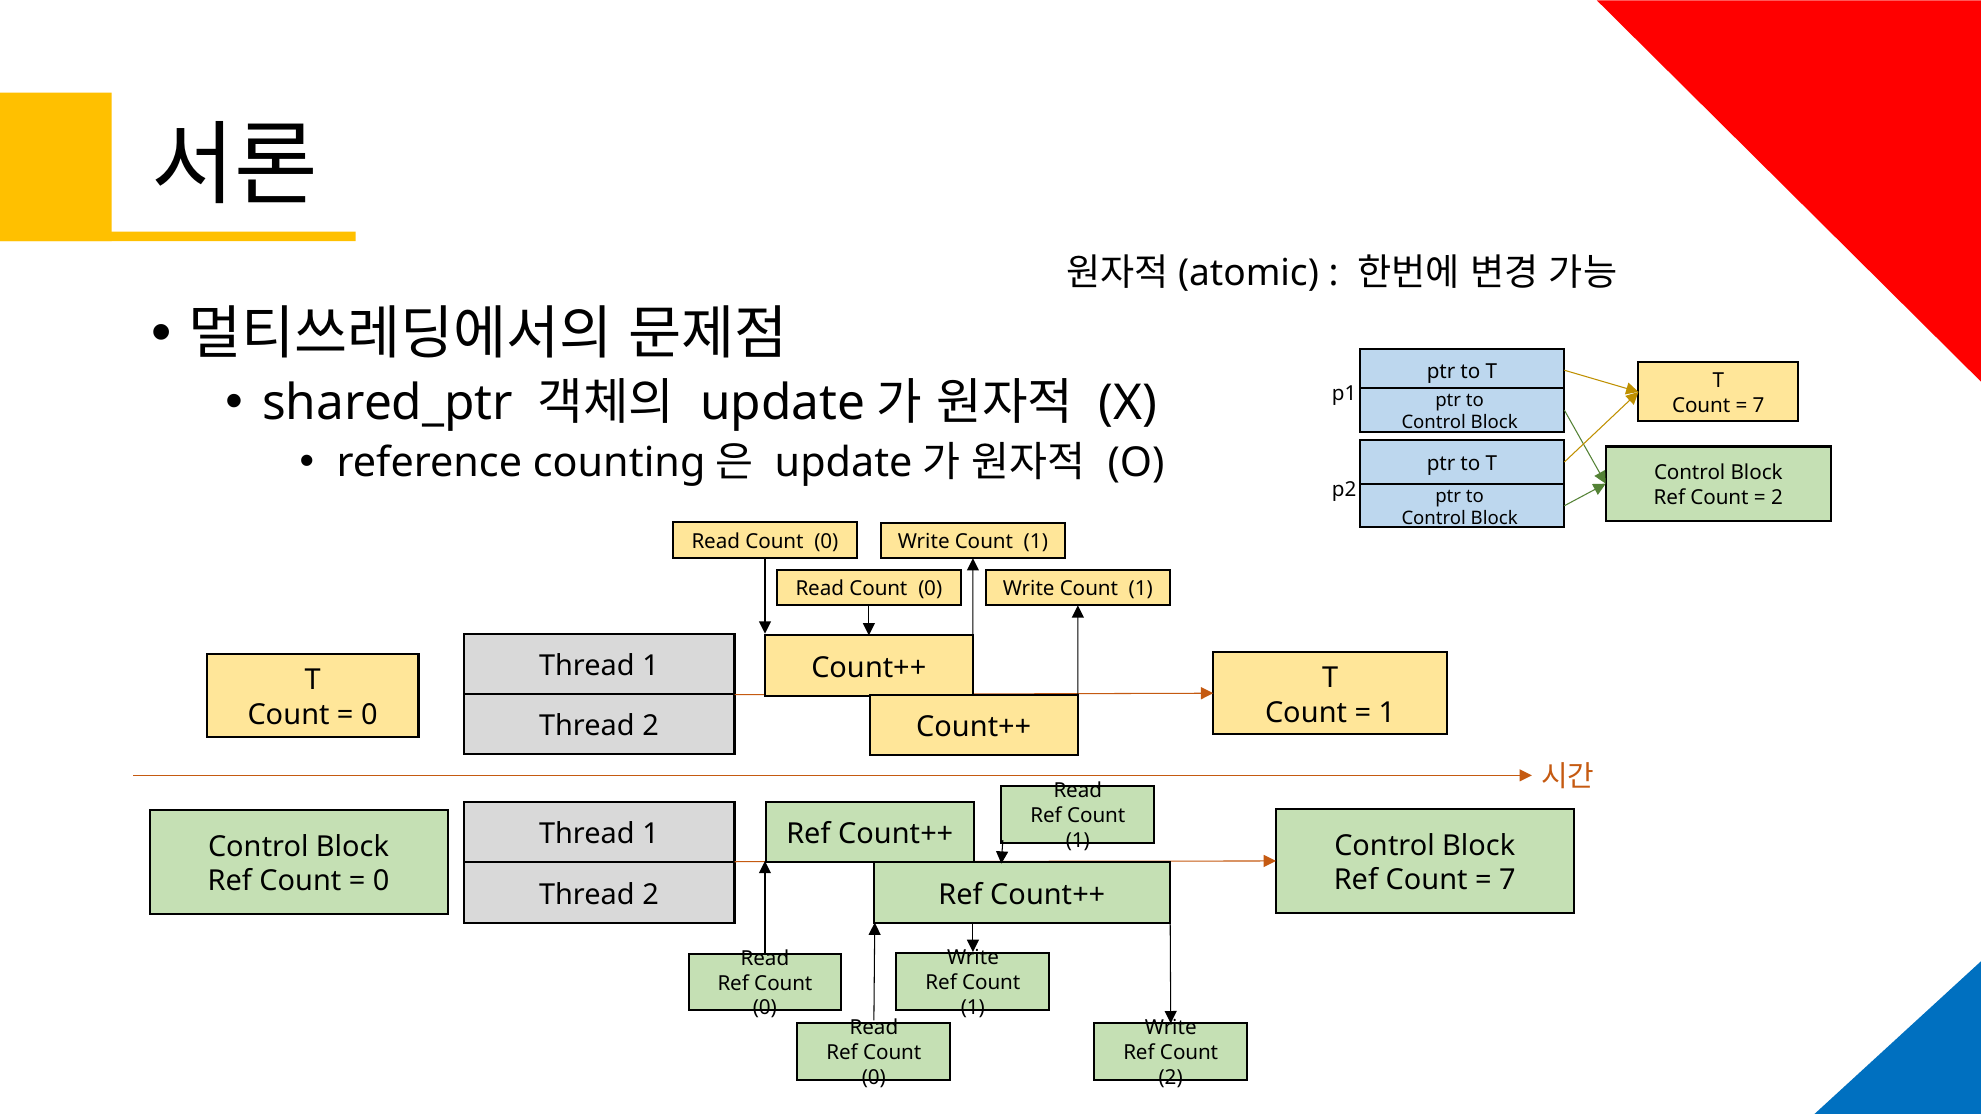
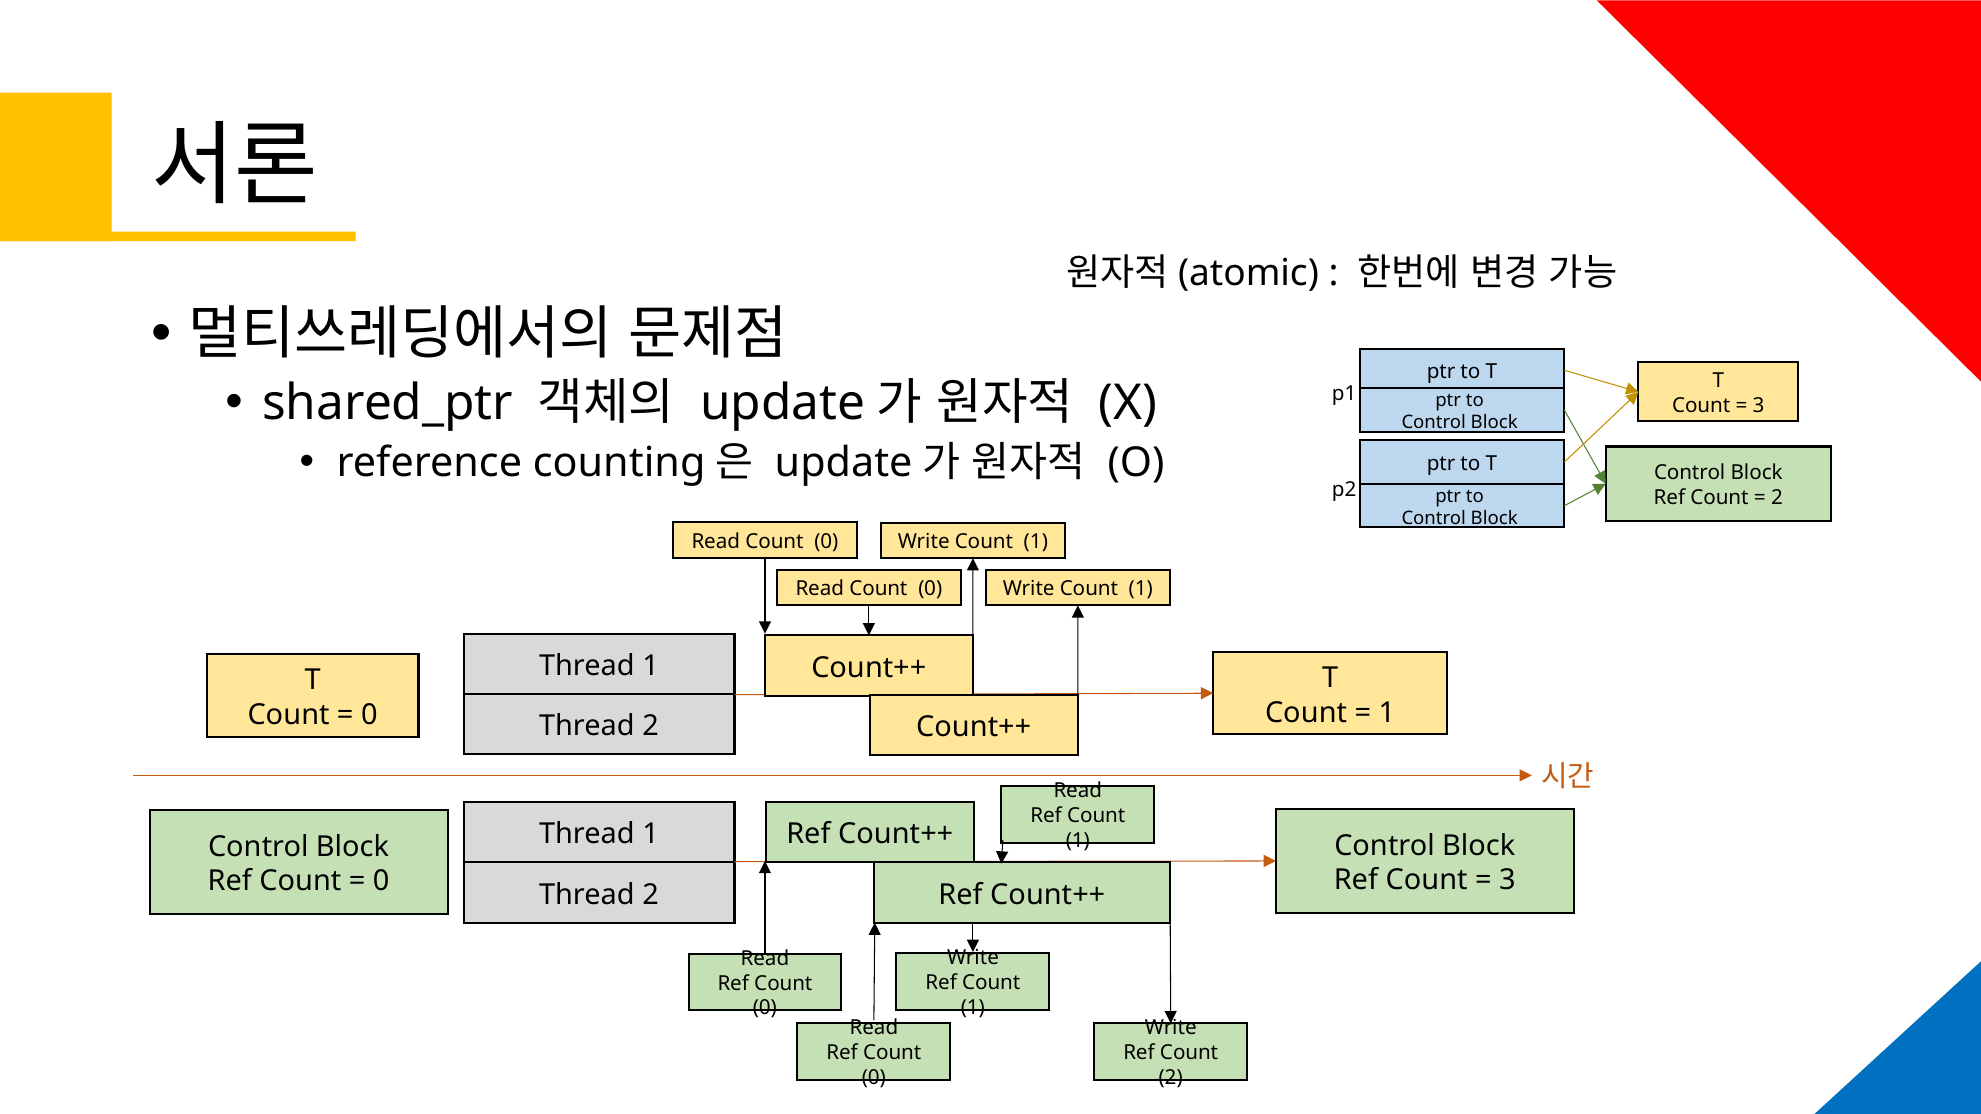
7 at (1759, 406): 7 -> 3
7 at (1507, 881): 7 -> 3
